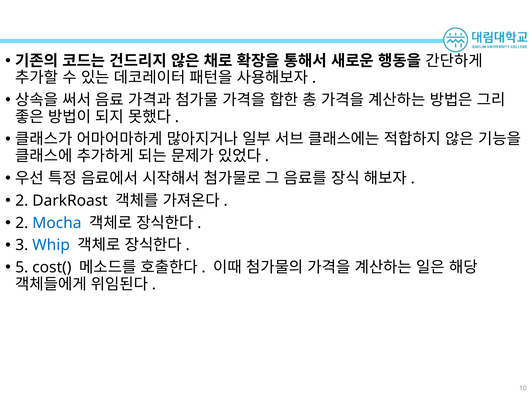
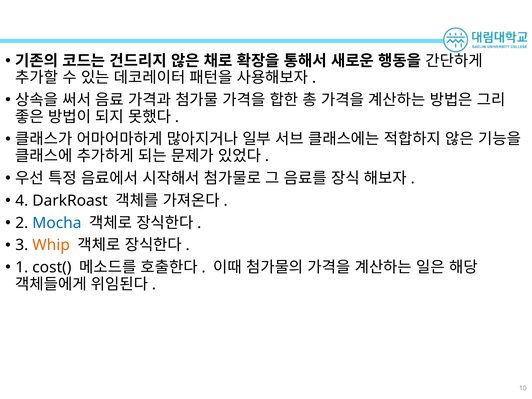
2 at (22, 201): 2 -> 4
Whip colour: blue -> orange
5: 5 -> 1
